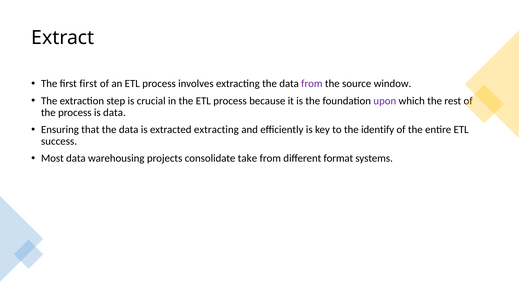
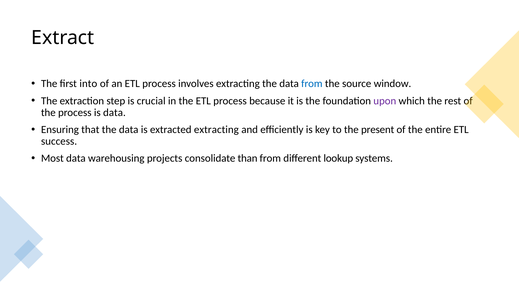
first first: first -> into
from at (312, 84) colour: purple -> blue
identify: identify -> present
take: take -> than
format: format -> lookup
